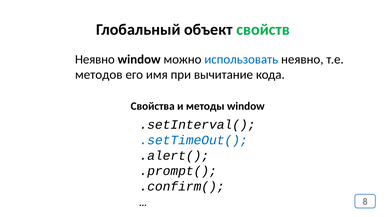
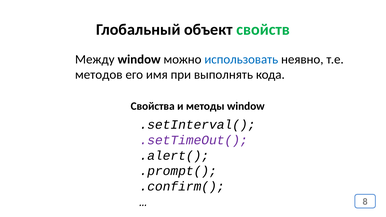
Неявно at (95, 59): Неявно -> Между
вычитание: вычитание -> выполнять
.setTimeOut( colour: blue -> purple
